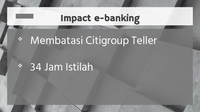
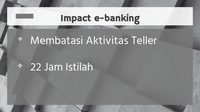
Citigroup: Citigroup -> Aktivitas
34: 34 -> 22
